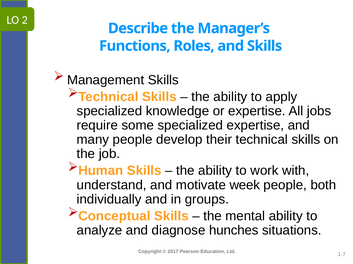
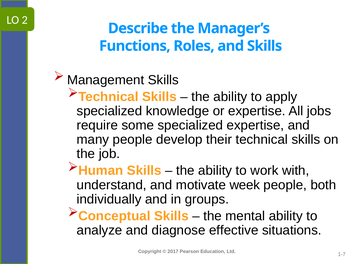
hunches: hunches -> effective
